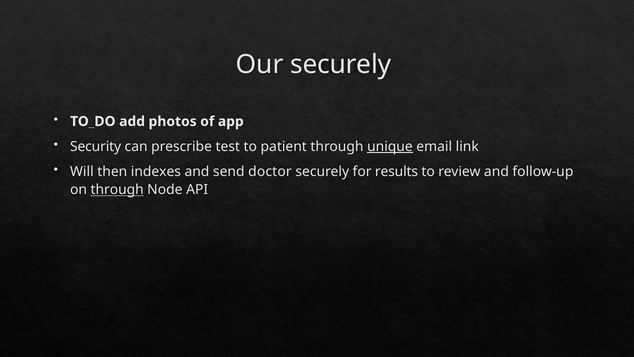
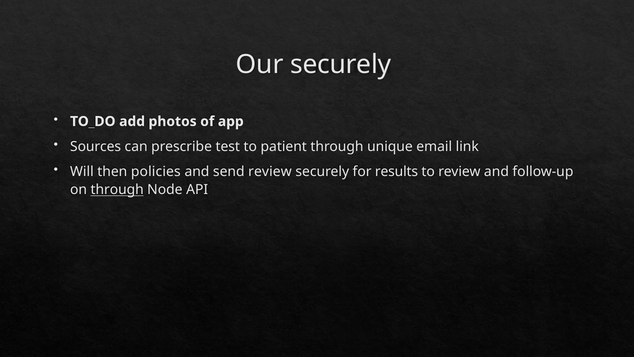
Security: Security -> Sources
unique underline: present -> none
indexes: indexes -> policies
send doctor: doctor -> review
